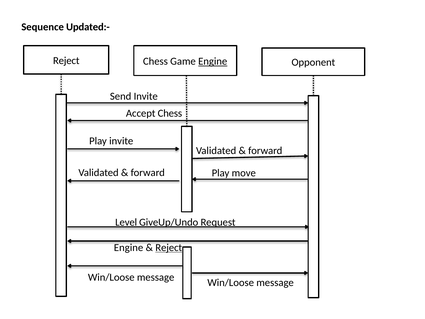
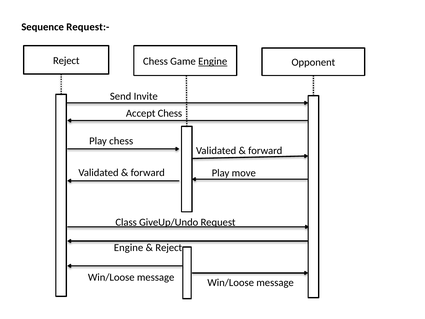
Updated:-: Updated:- -> Request:-
Play invite: invite -> chess
Level: Level -> Class
Reject at (169, 247) underline: present -> none
